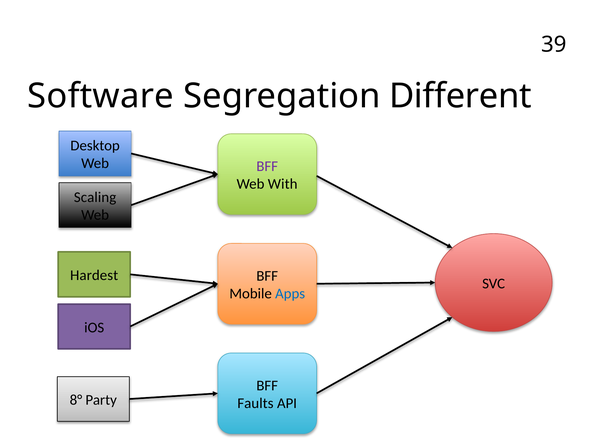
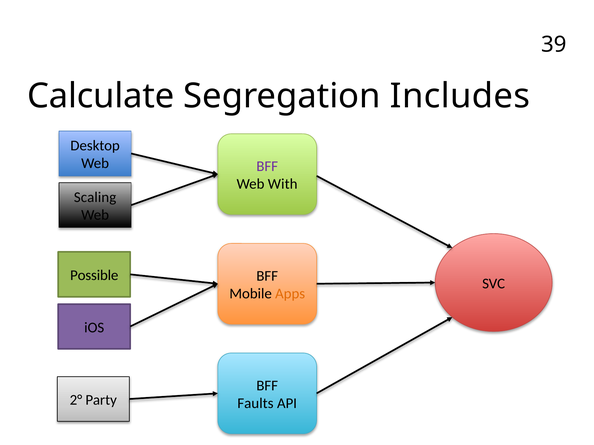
Software: Software -> Calculate
Different: Different -> Includes
Hardest: Hardest -> Possible
Apps colour: blue -> orange
8°: 8° -> 2°
